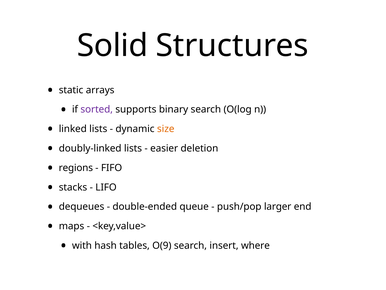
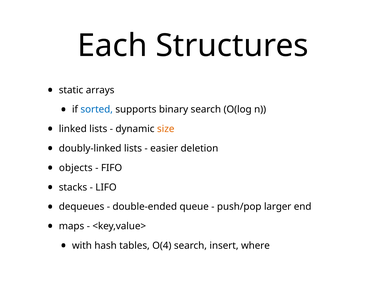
Solid: Solid -> Each
sorted colour: purple -> blue
regions: regions -> objects
O(9: O(9 -> O(4
